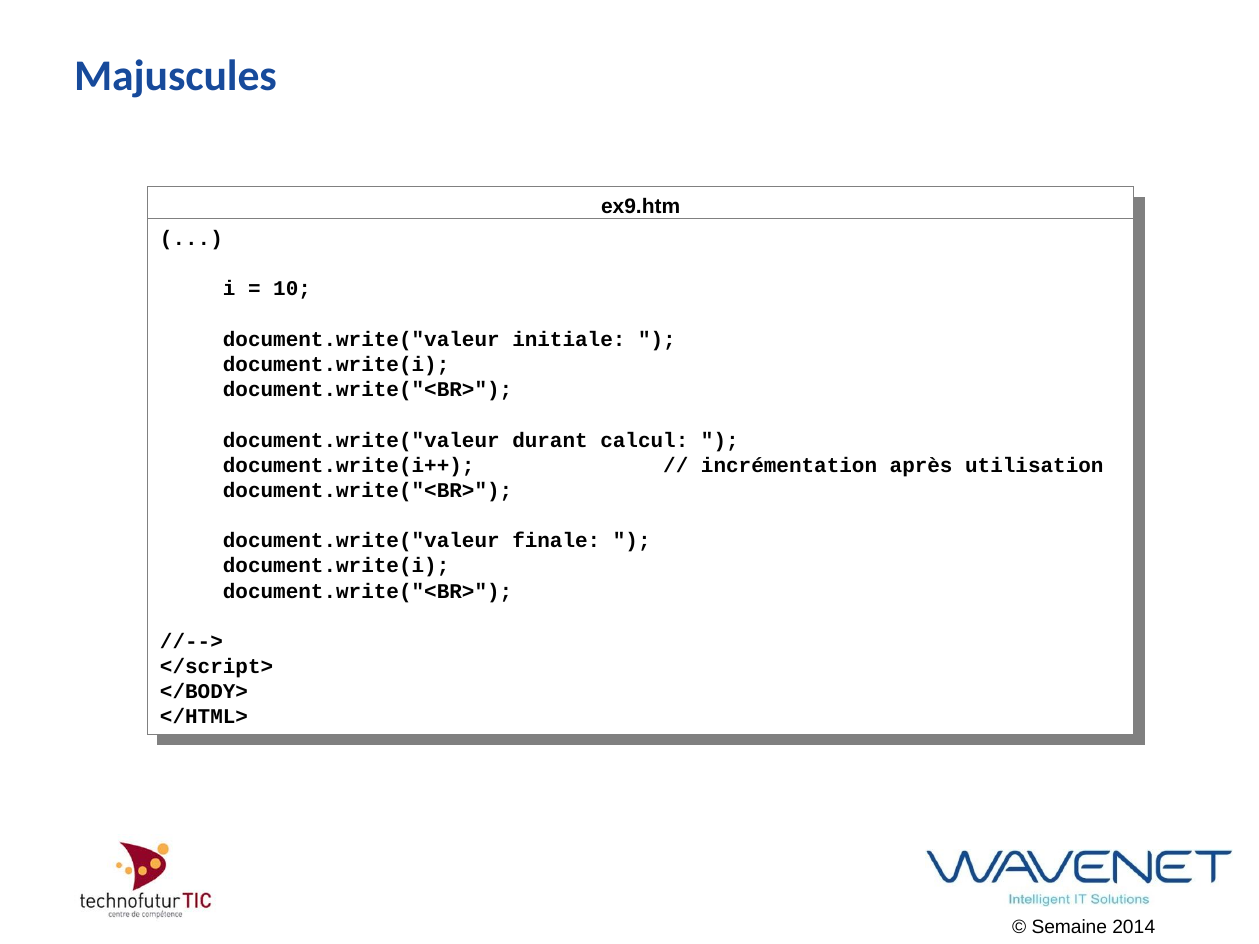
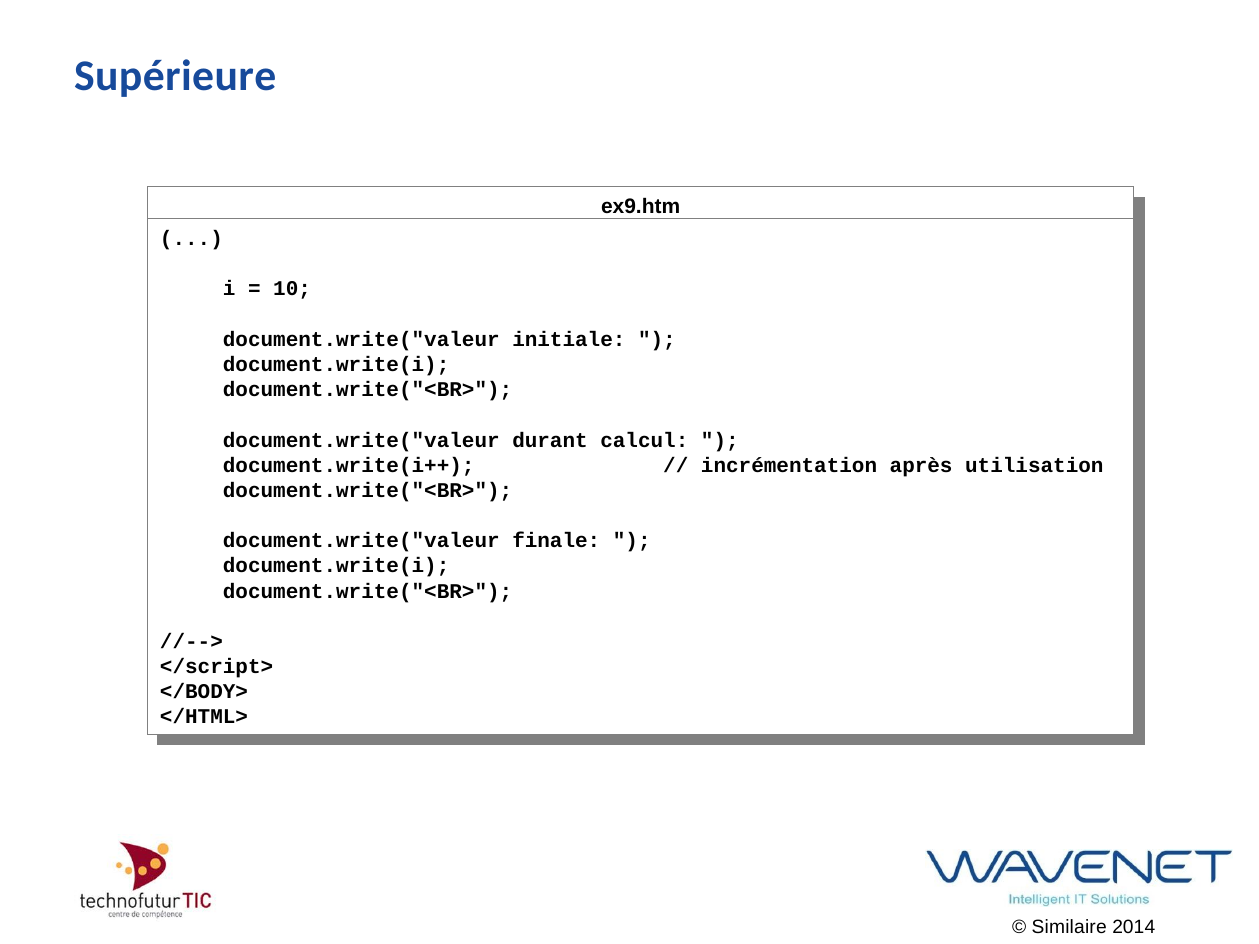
Majuscules: Majuscules -> Supérieure
Semaine: Semaine -> Similaire
